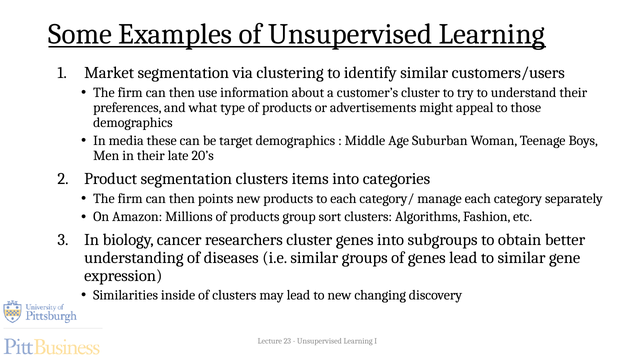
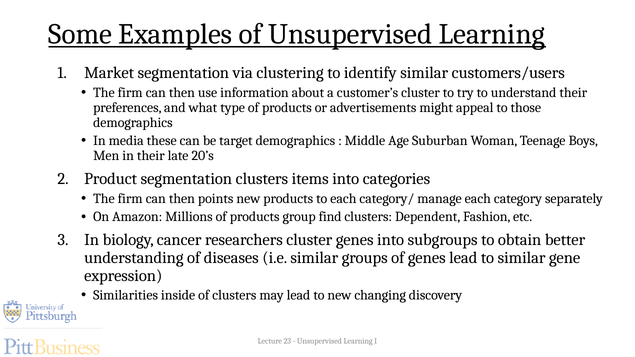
sort: sort -> find
Algorithms: Algorithms -> Dependent
